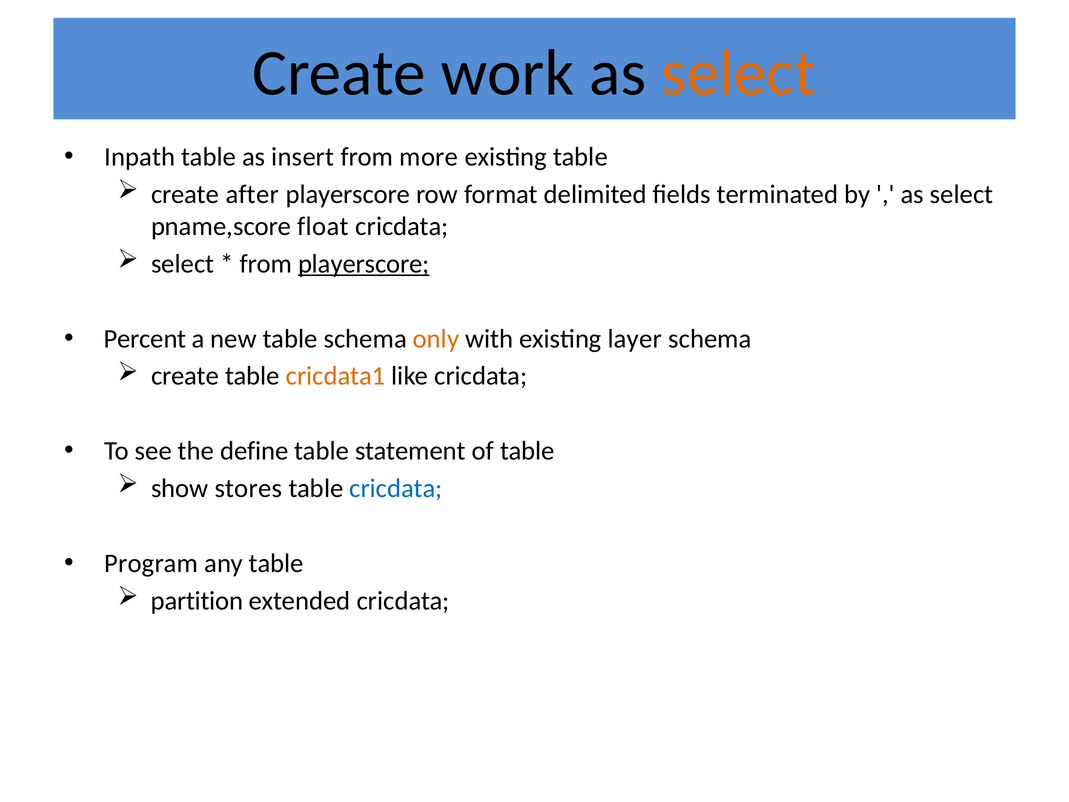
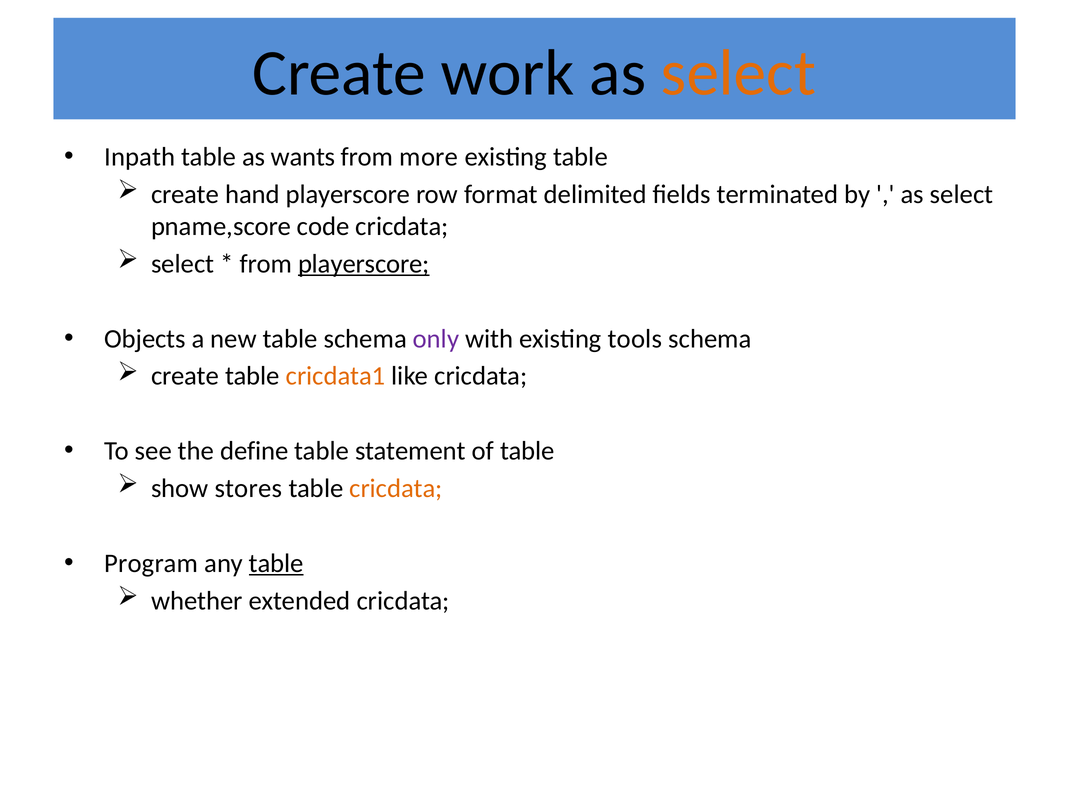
insert: insert -> wants
after: after -> hand
float: float -> code
Percent: Percent -> Objects
only colour: orange -> purple
layer: layer -> tools
cricdata at (396, 488) colour: blue -> orange
table at (276, 563) underline: none -> present
partition: partition -> whether
